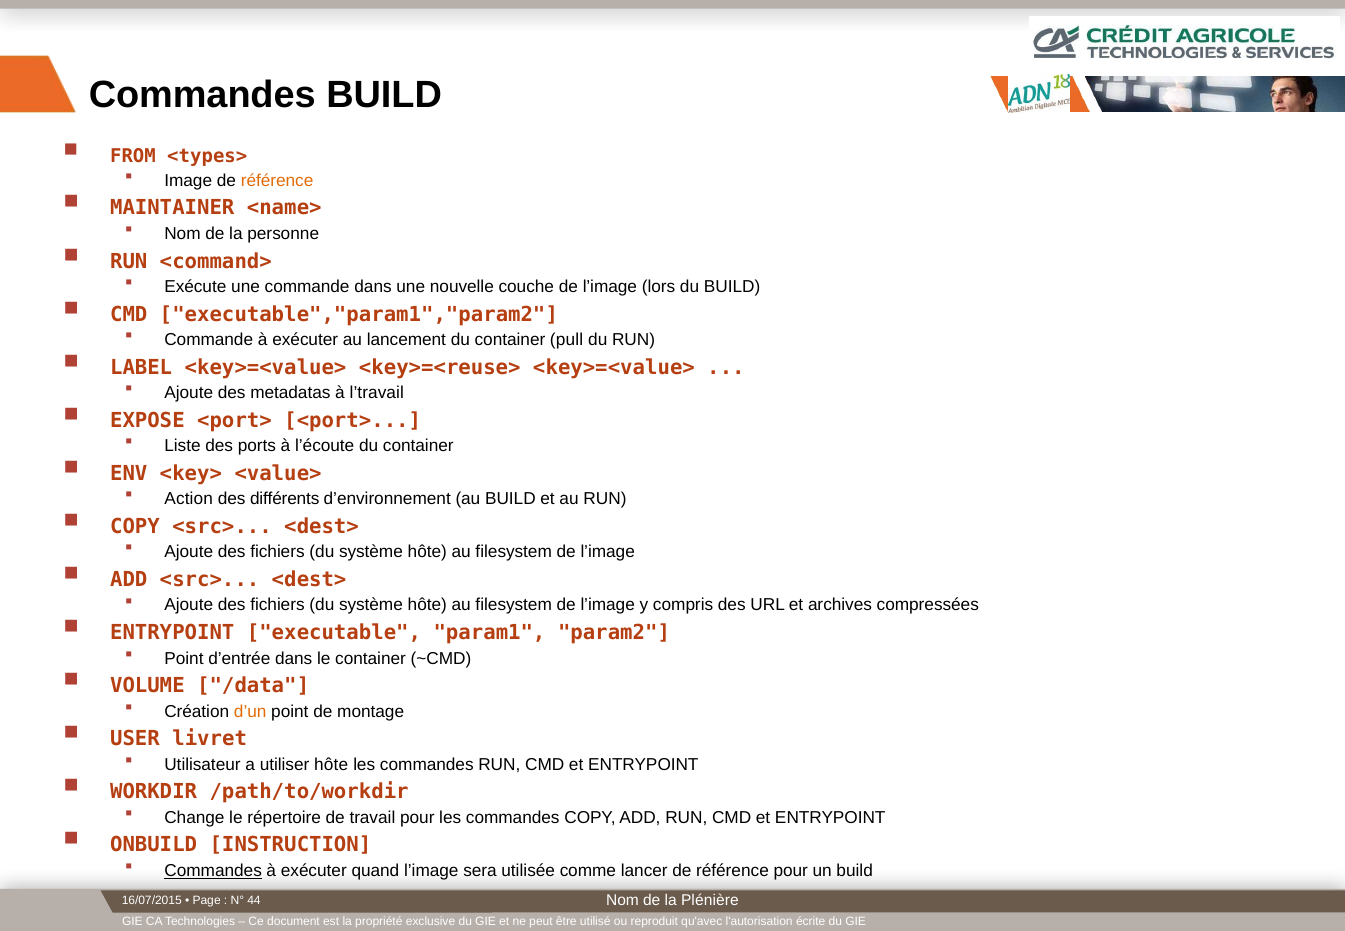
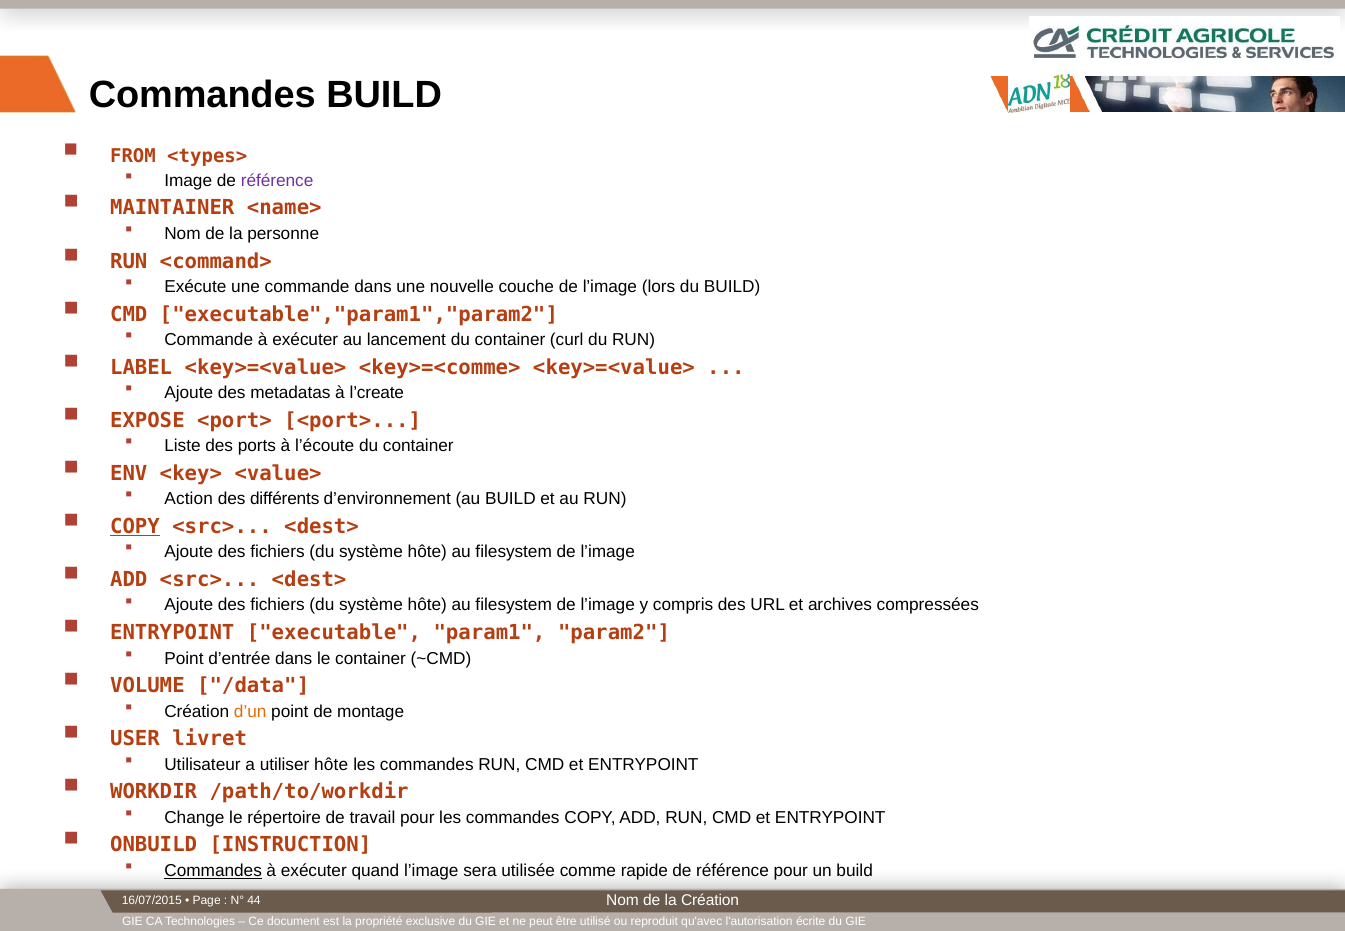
référence at (277, 181) colour: orange -> purple
pull: pull -> curl
<key>=<reuse>: <key>=<reuse> -> <key>=<comme>
l’travail: l’travail -> l’create
COPY at (135, 527) underline: none -> present
lancer: lancer -> rapide
la Plénière: Plénière -> Création
